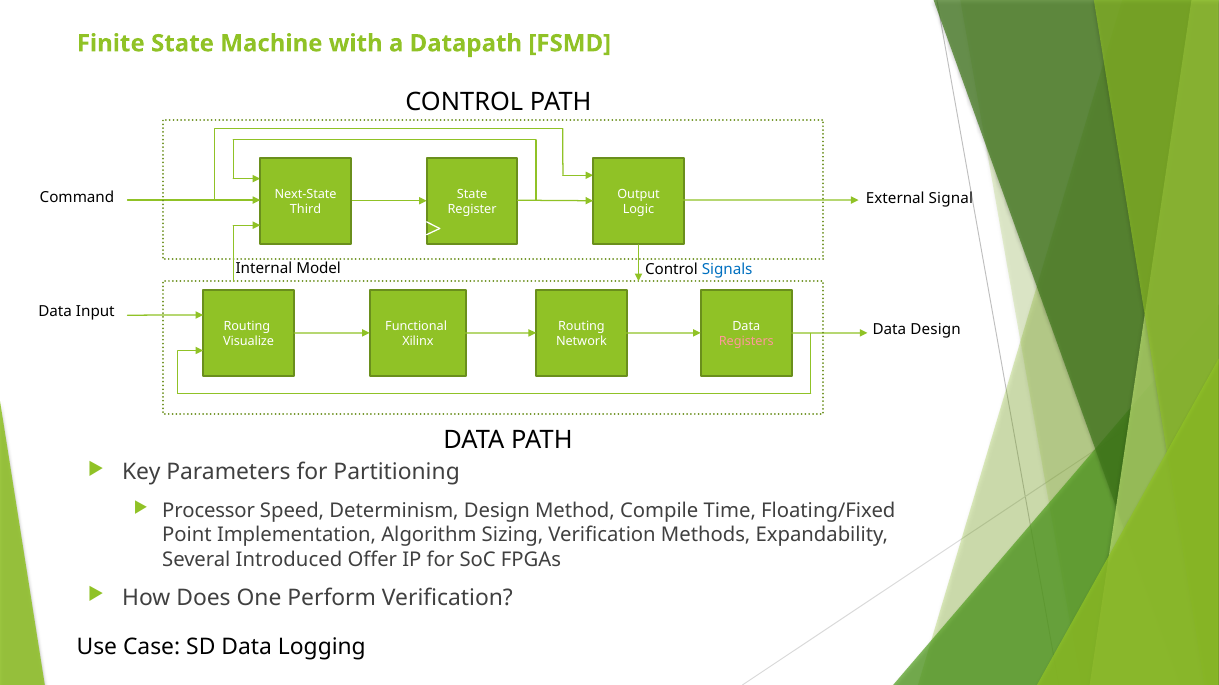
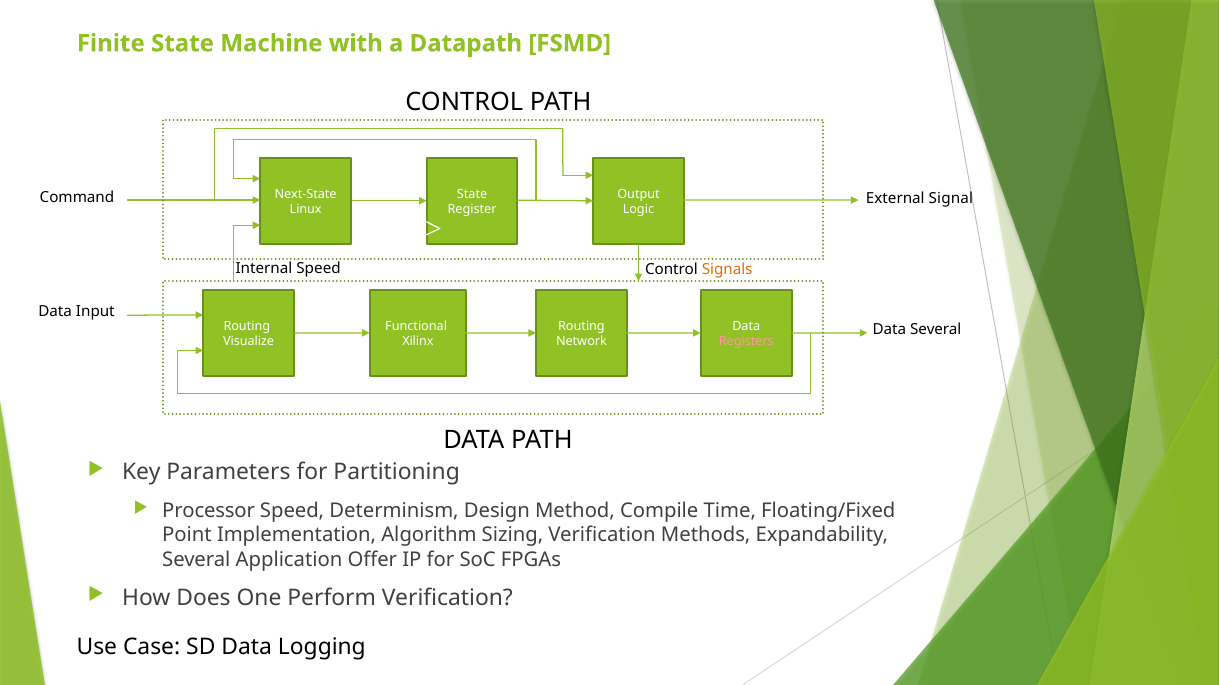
Third: Third -> Linux
Internal Model: Model -> Speed
Signals colour: blue -> orange
Data Design: Design -> Several
Introduced: Introduced -> Application
